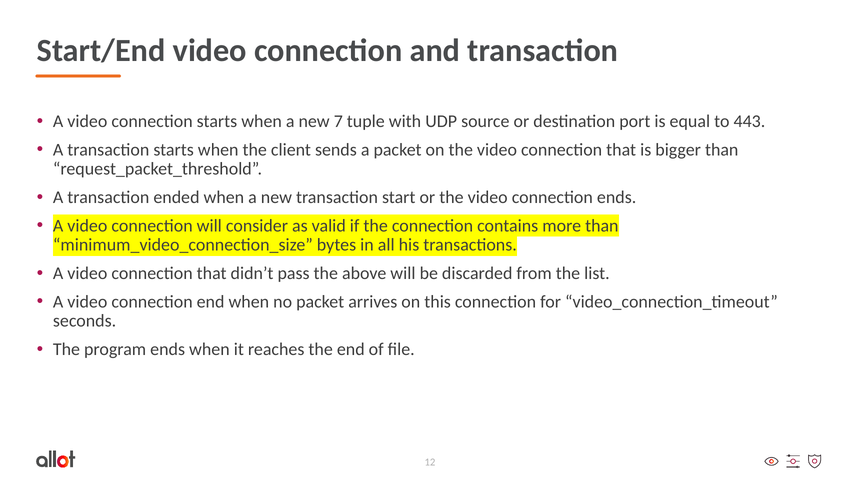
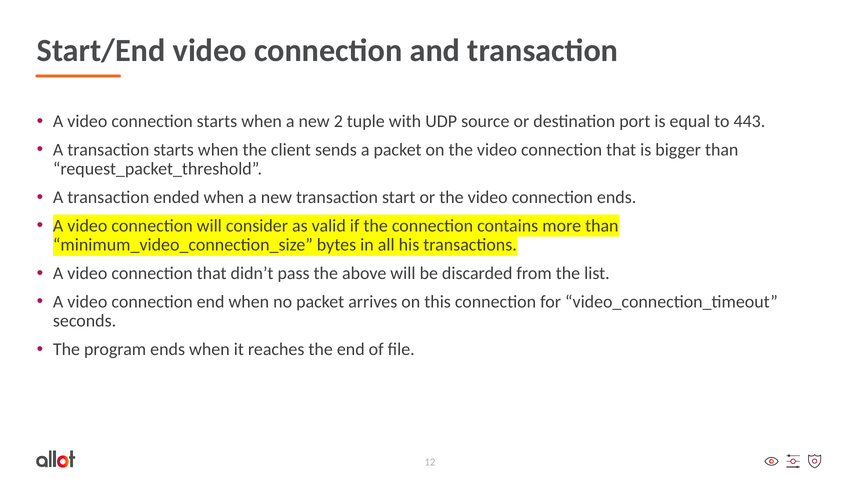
7: 7 -> 2
